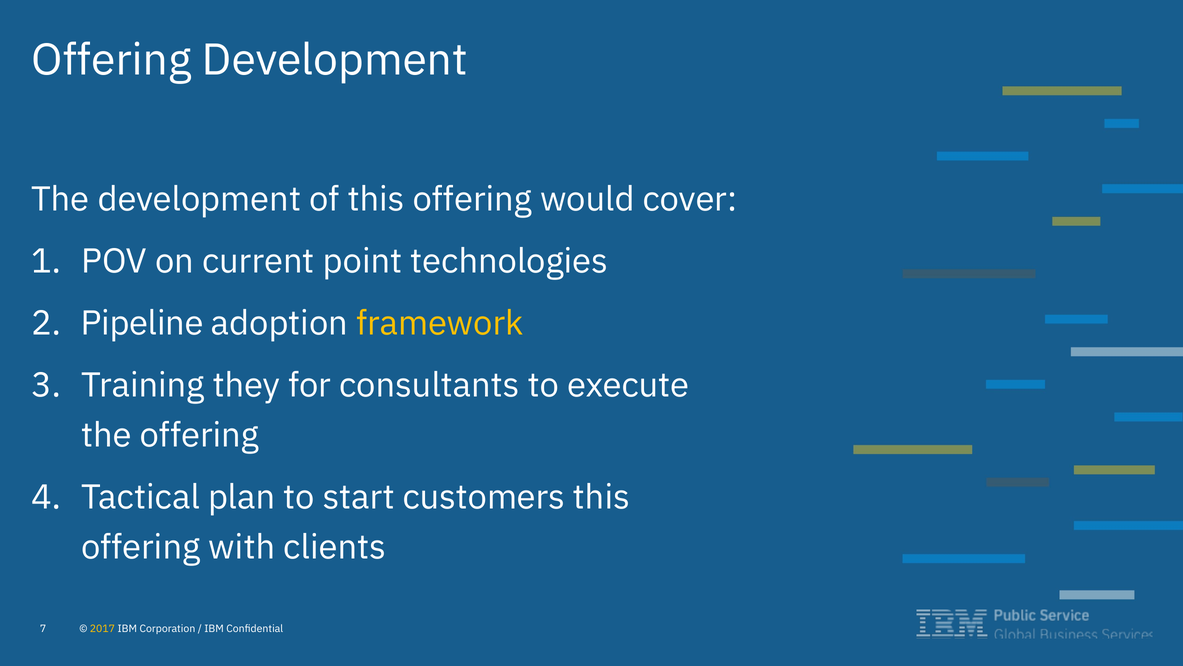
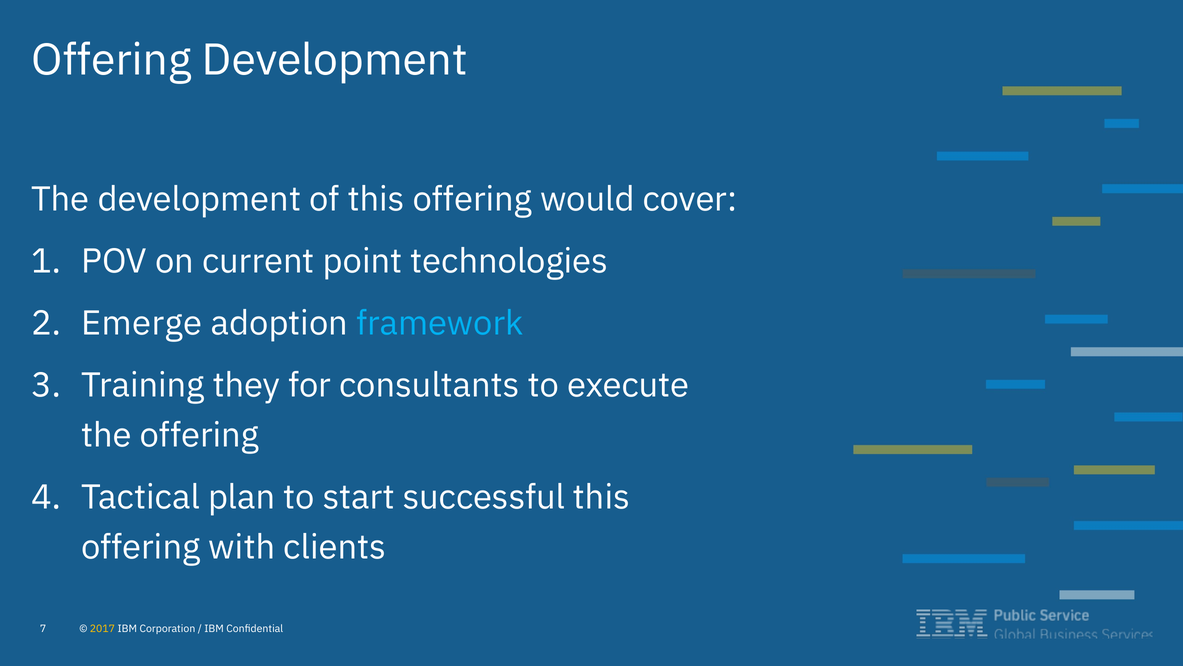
Pipeline: Pipeline -> Emerge
framework colour: yellow -> light blue
customers: customers -> successful
